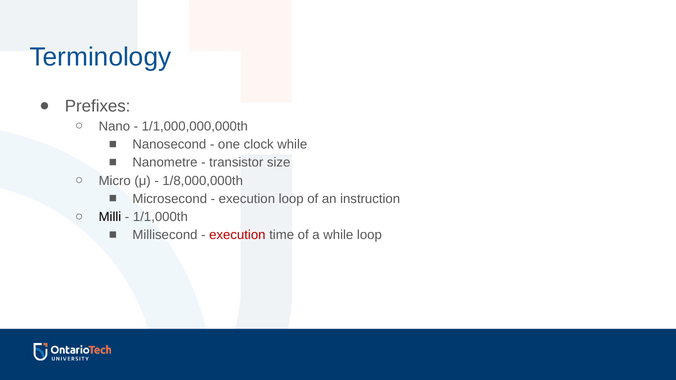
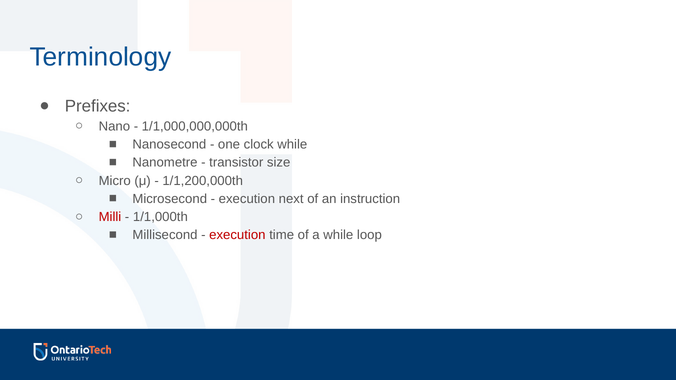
1/8,000,000th: 1/8,000,000th -> 1/1,200,000th
execution loop: loop -> next
Milli colour: black -> red
